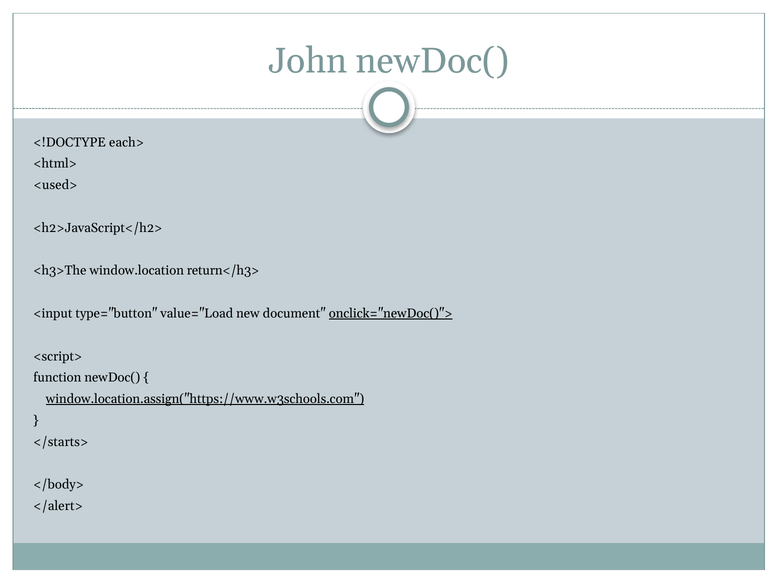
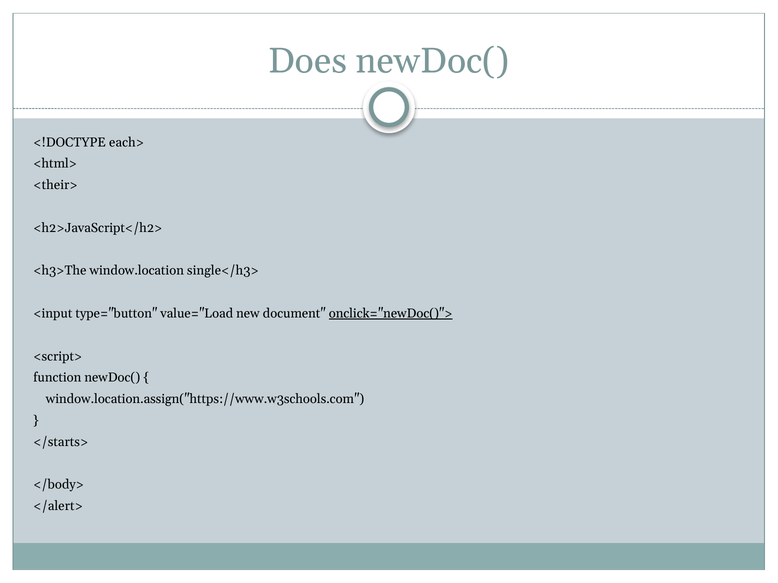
John: John -> Does
<used>: <used> -> <their>
return</h3>: return</h3> -> single</h3>
window.location.assign("https://www.w3schools.com underline: present -> none
